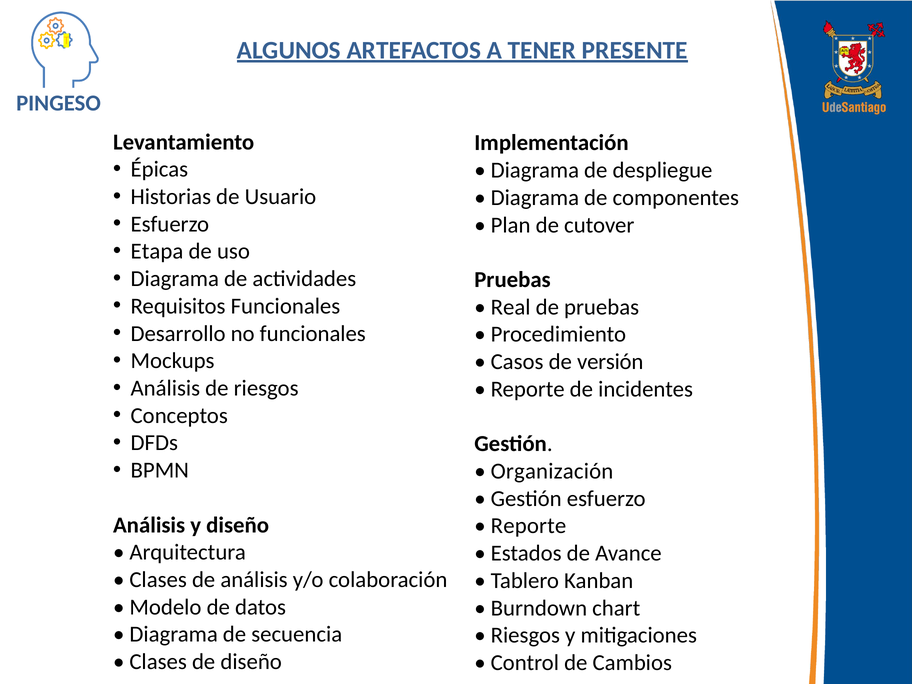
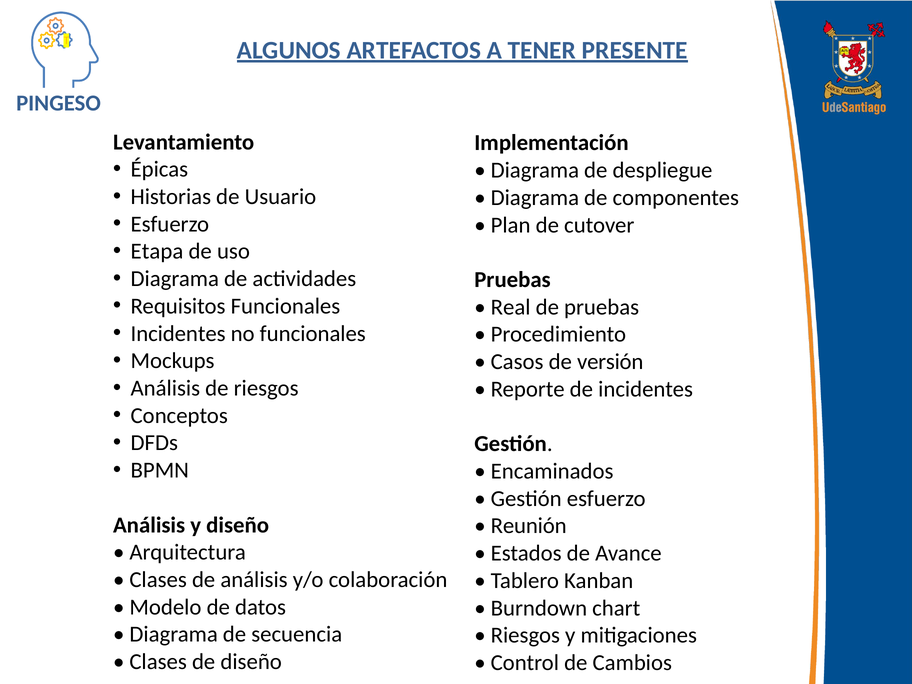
Desarrollo at (178, 334): Desarrollo -> Incidentes
Organización: Organización -> Encaminados
Reporte at (529, 526): Reporte -> Reunión
